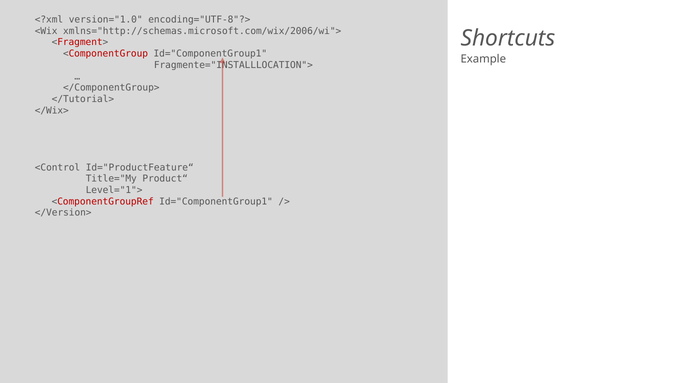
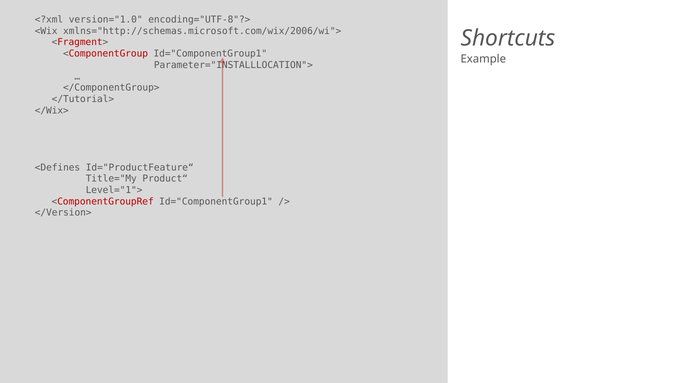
Fragmente="INSTALLLOCATION">: Fragmente="INSTALLLOCATION"> -> Parameter="INSTALLLOCATION">
<Control: <Control -> <Defines
